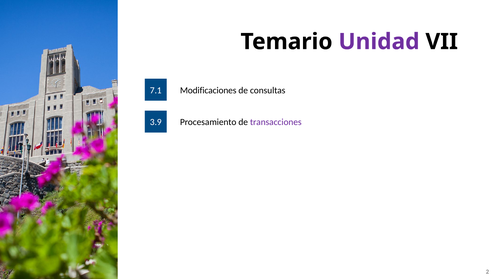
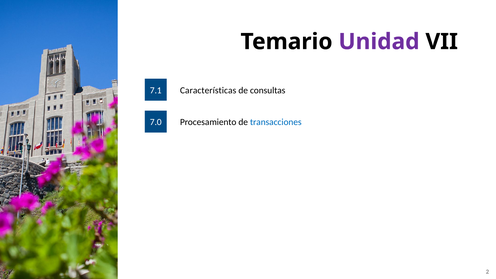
Modificaciones: Modificaciones -> Características
3.9: 3.9 -> 7.0
transacciones colour: purple -> blue
